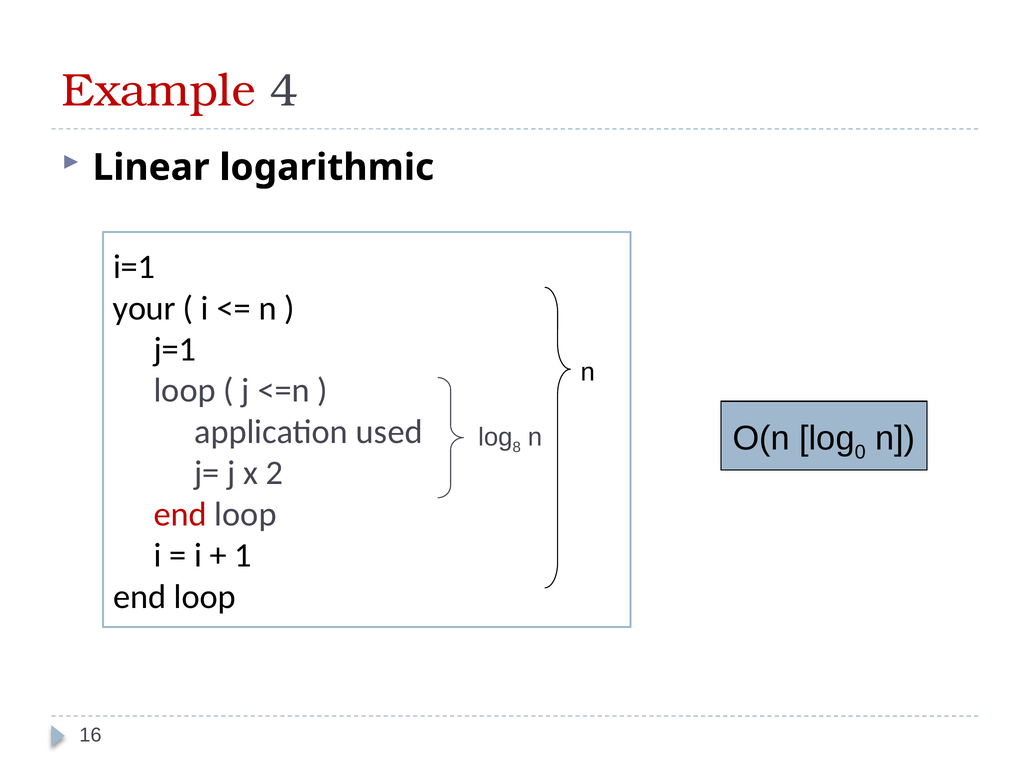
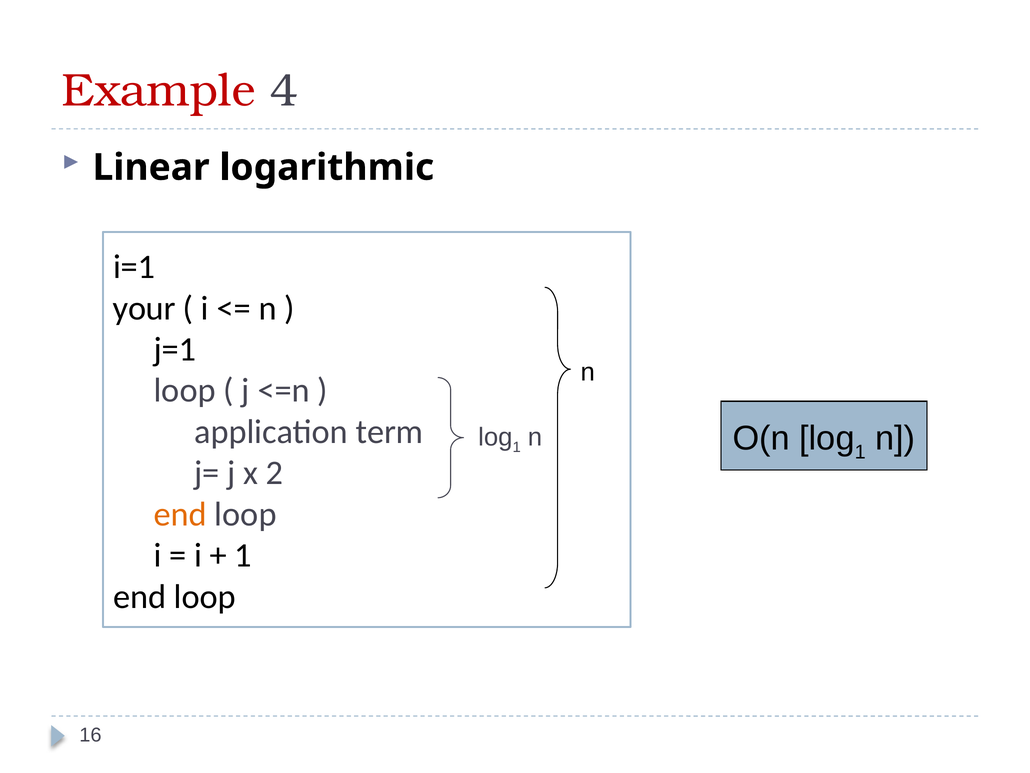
used: used -> term
0 at (860, 452): 0 -> 1
8 at (517, 447): 8 -> 1
end at (180, 514) colour: red -> orange
